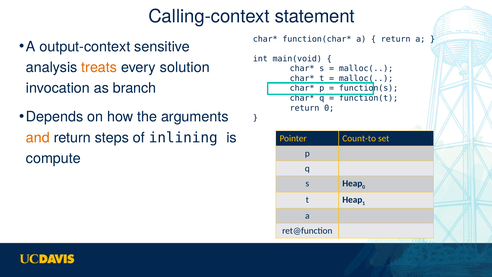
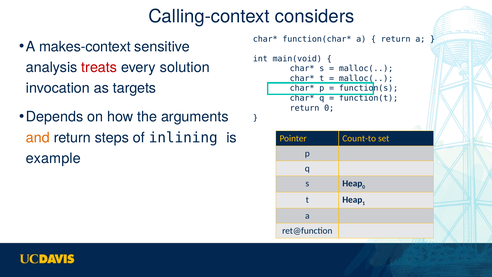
statement: statement -> considers
output-context: output-context -> makes-context
treats colour: orange -> red
branch: branch -> targets
compute: compute -> example
